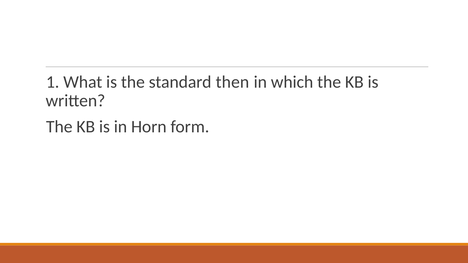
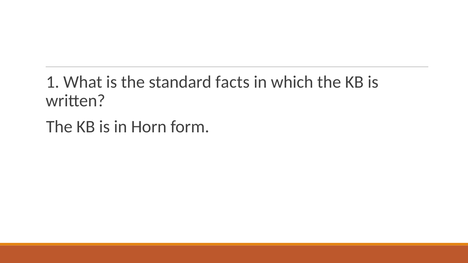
then: then -> facts
